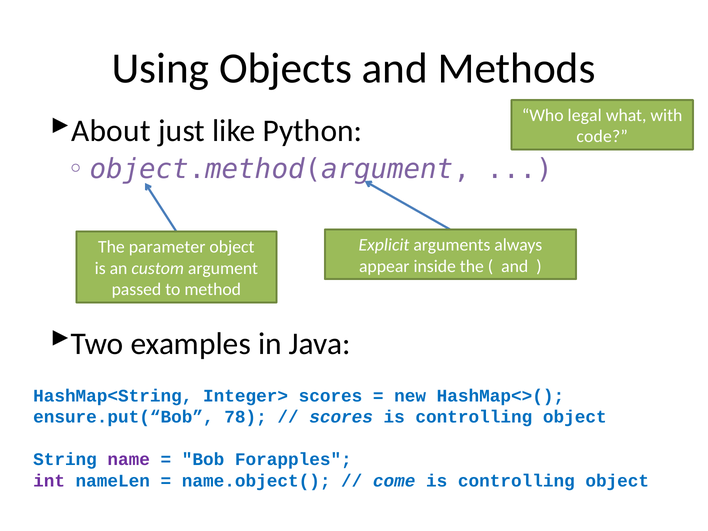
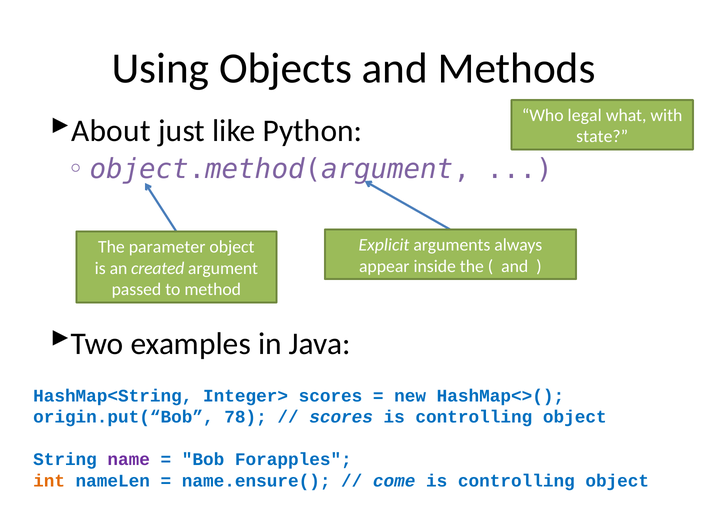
code: code -> state
custom: custom -> created
ensure.put(“Bob: ensure.put(“Bob -> origin.put(“Bob
int colour: purple -> orange
name.object(: name.object( -> name.ensure(
